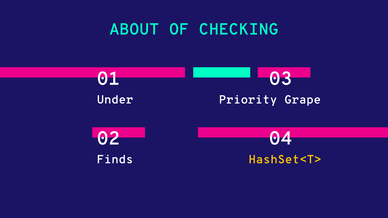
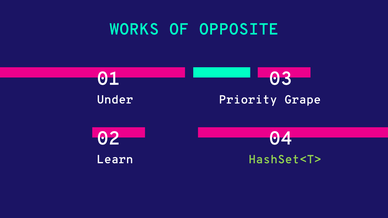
ABOUT: ABOUT -> WORKS
CHECKING: CHECKING -> OPPOSITE
Finds: Finds -> Learn
HashSet<T> colour: yellow -> light green
